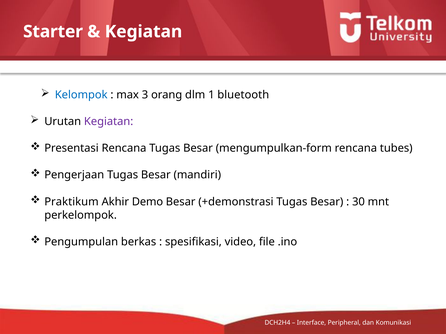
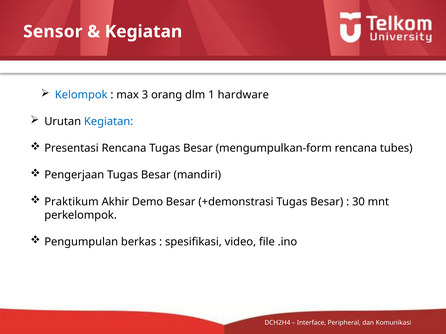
Starter: Starter -> Sensor
bluetooth: bluetooth -> hardware
Kegiatan at (109, 122) colour: purple -> blue
